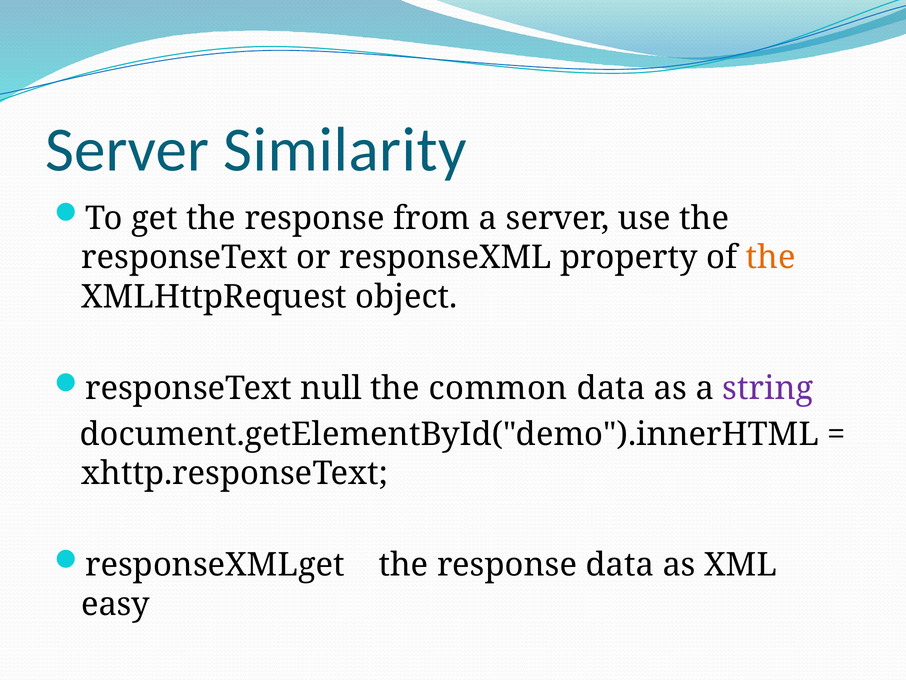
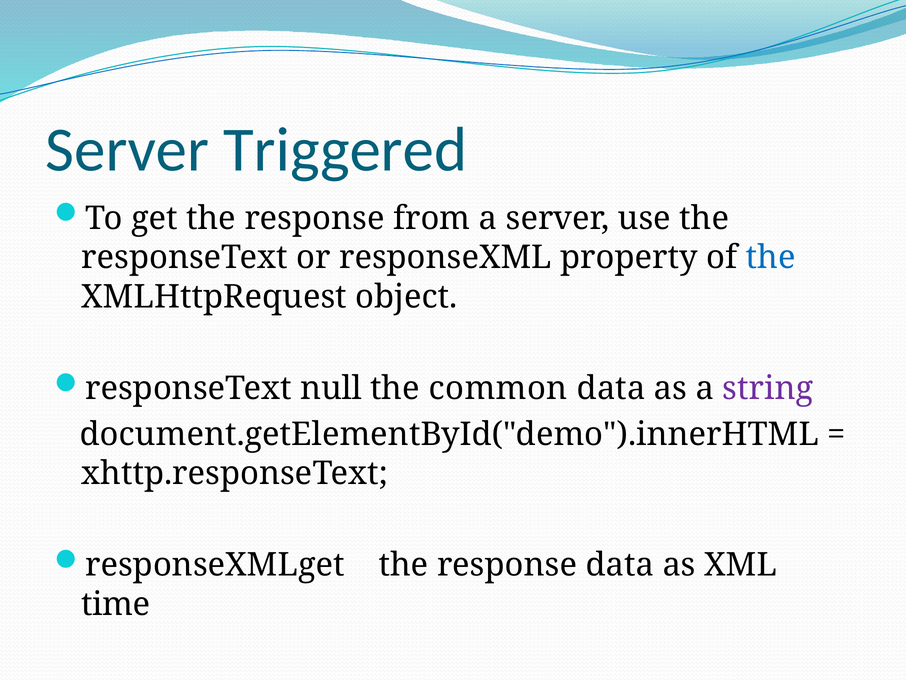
Similarity: Similarity -> Triggered
the at (771, 257) colour: orange -> blue
easy: easy -> time
